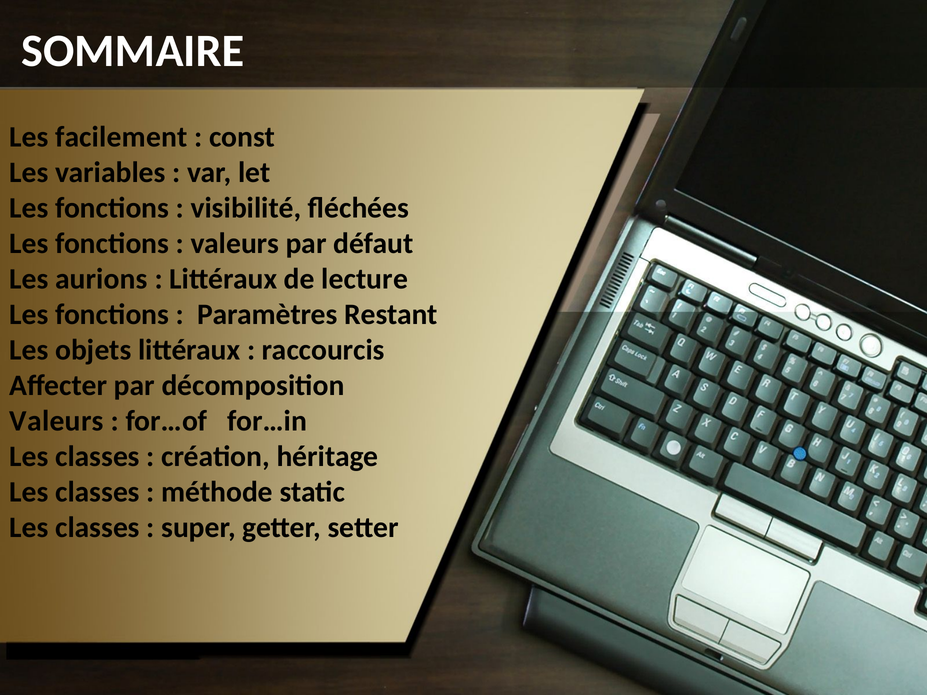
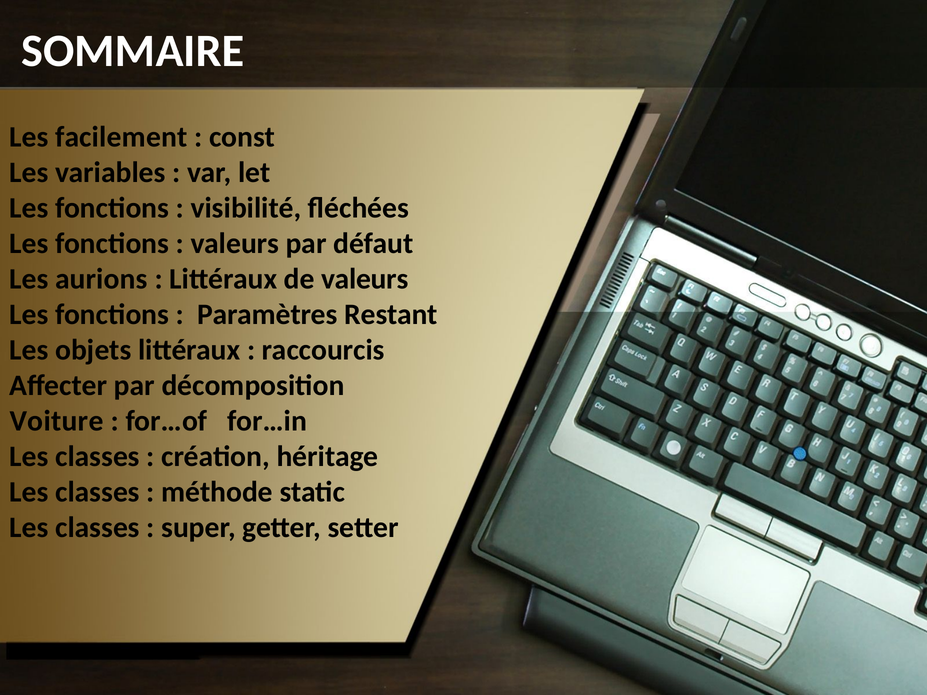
de lecture: lecture -> valeurs
Valeurs at (57, 421): Valeurs -> Voiture
